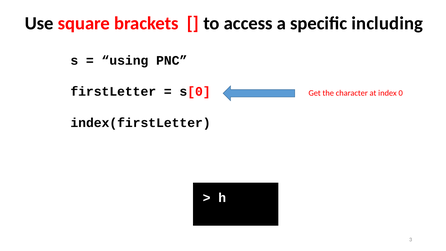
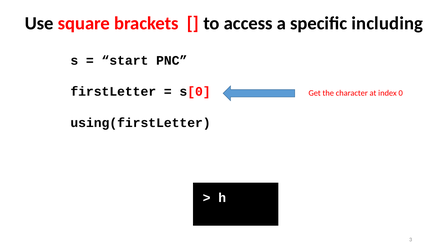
using: using -> start
index(firstLetter: index(firstLetter -> using(firstLetter
